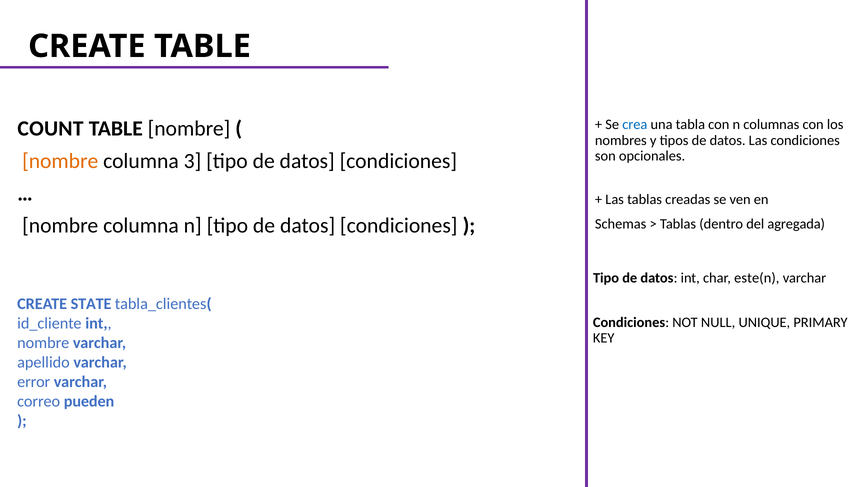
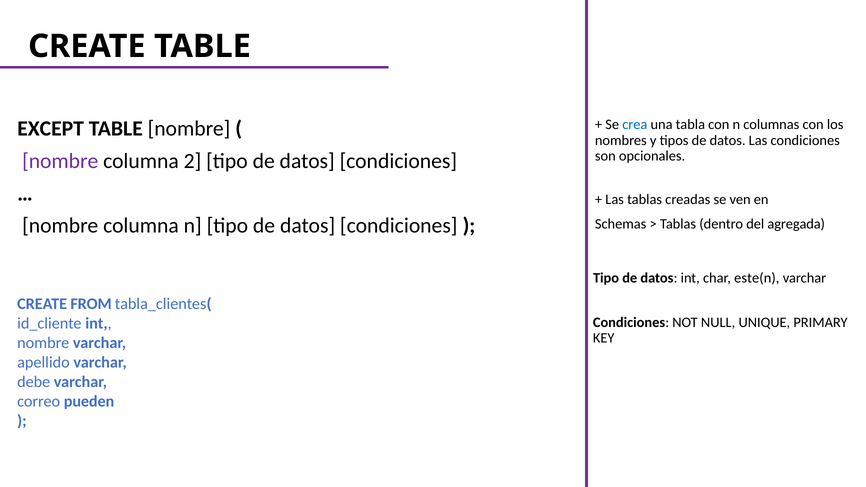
COUNT: COUNT -> EXCEPT
nombre at (60, 161) colour: orange -> purple
3: 3 -> 2
STATE: STATE -> FROM
error: error -> debe
